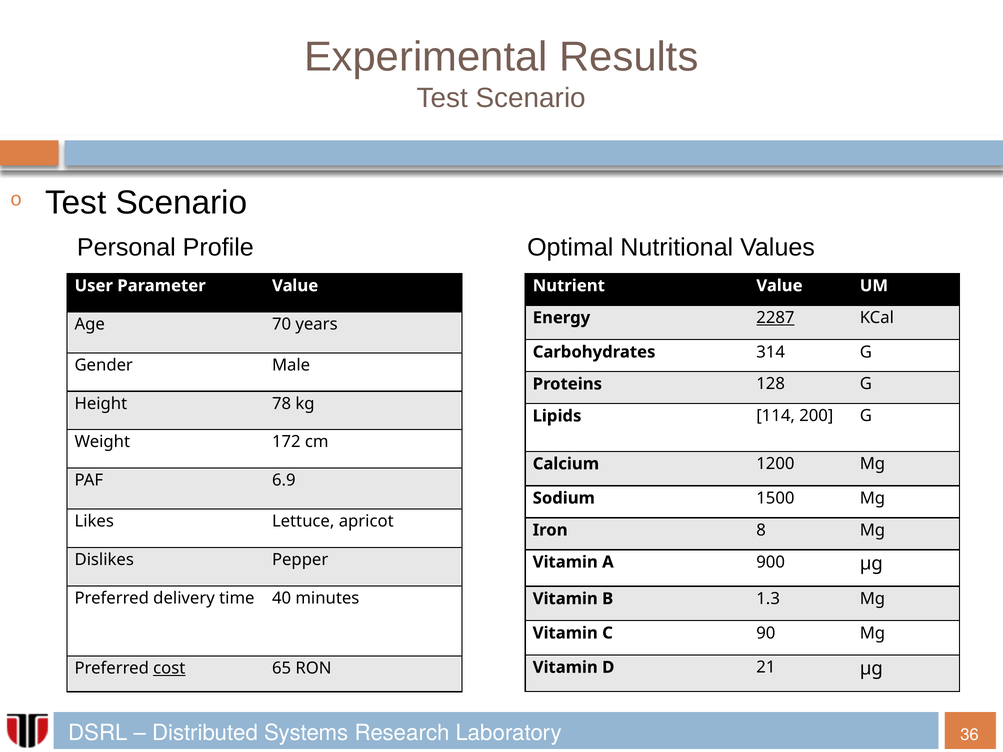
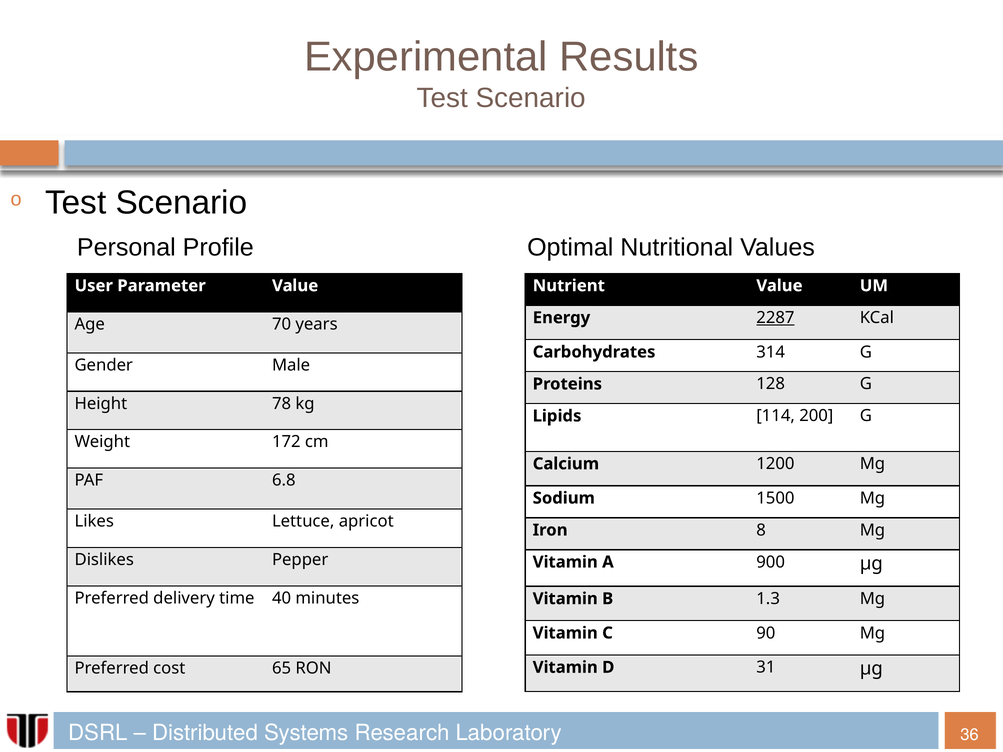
6.9: 6.9 -> 6.8
cost underline: present -> none
21: 21 -> 31
